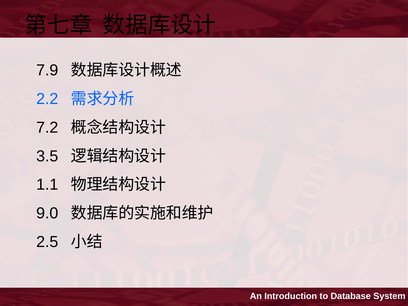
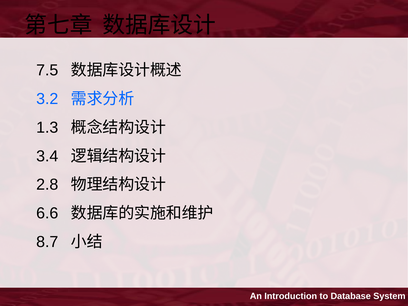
7.9: 7.9 -> 7.5
2.2: 2.2 -> 3.2
7.2: 7.2 -> 1.3
3.5: 3.5 -> 3.4
1.1: 1.1 -> 2.8
9.0: 9.0 -> 6.6
2.5: 2.5 -> 8.7
